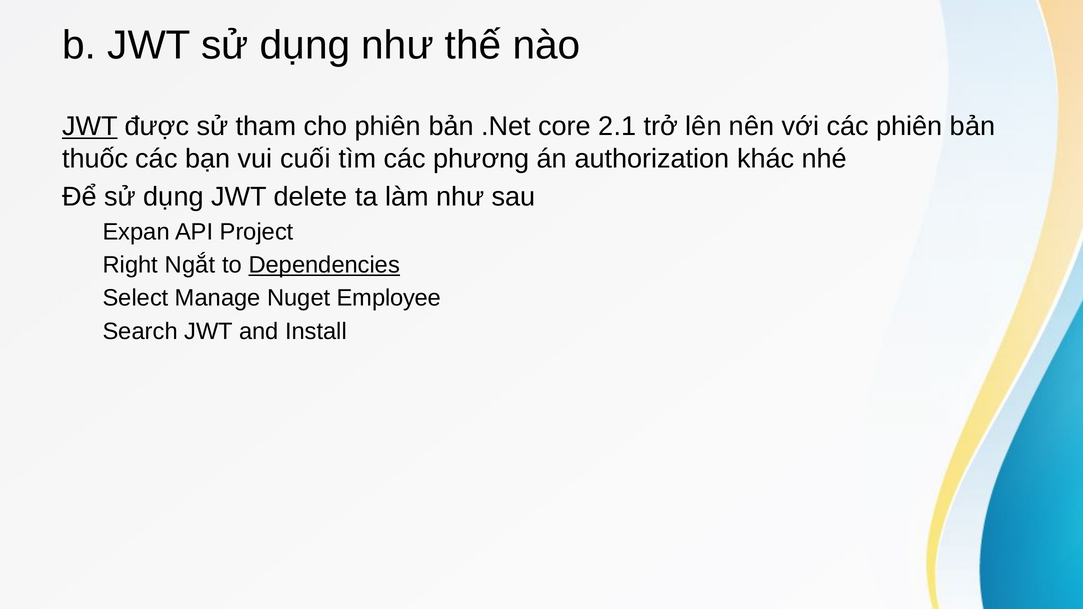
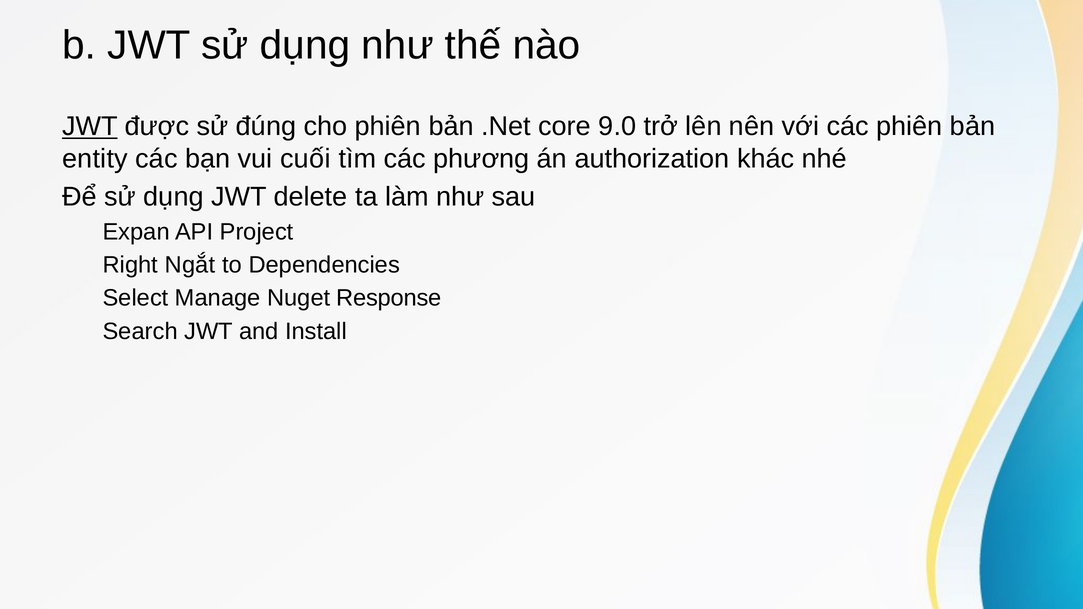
tham: tham -> đúng
2.1: 2.1 -> 9.0
thuốc: thuốc -> entity
Dependencies underline: present -> none
Employee: Employee -> Response
